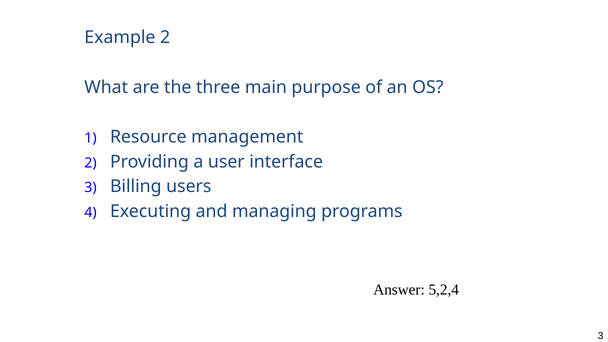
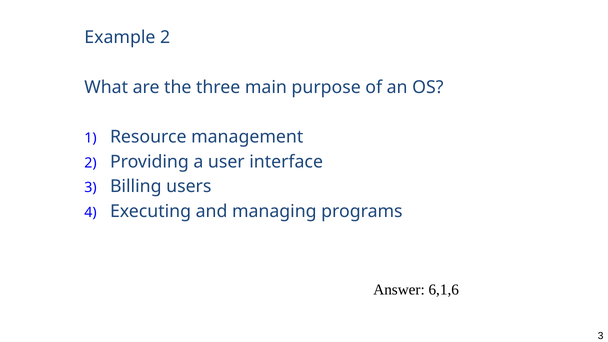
5,2,4: 5,2,4 -> 6,1,6
